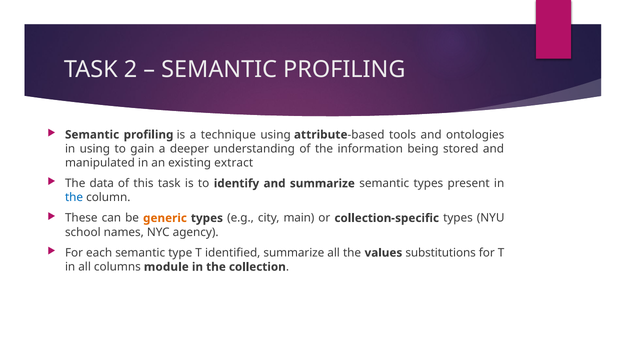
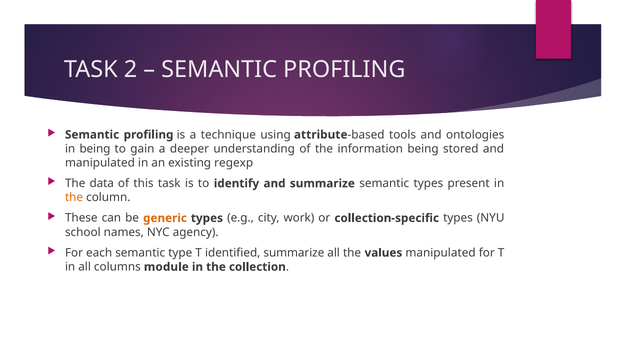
in using: using -> being
extract: extract -> regexp
the at (74, 198) colour: blue -> orange
main: main -> work
values substitutions: substitutions -> manipulated
